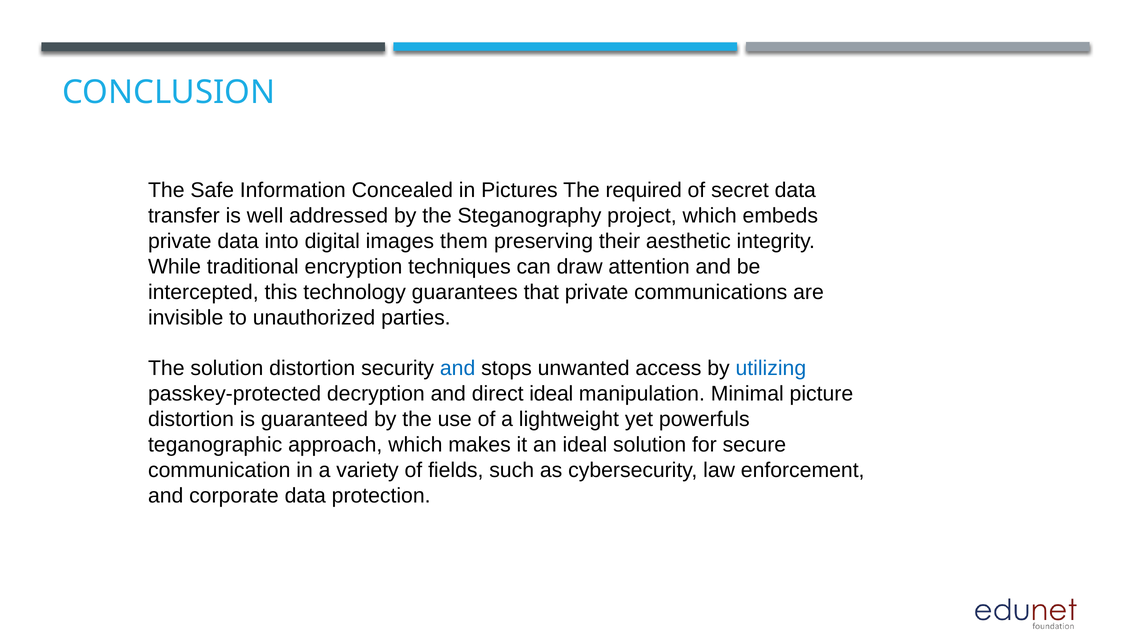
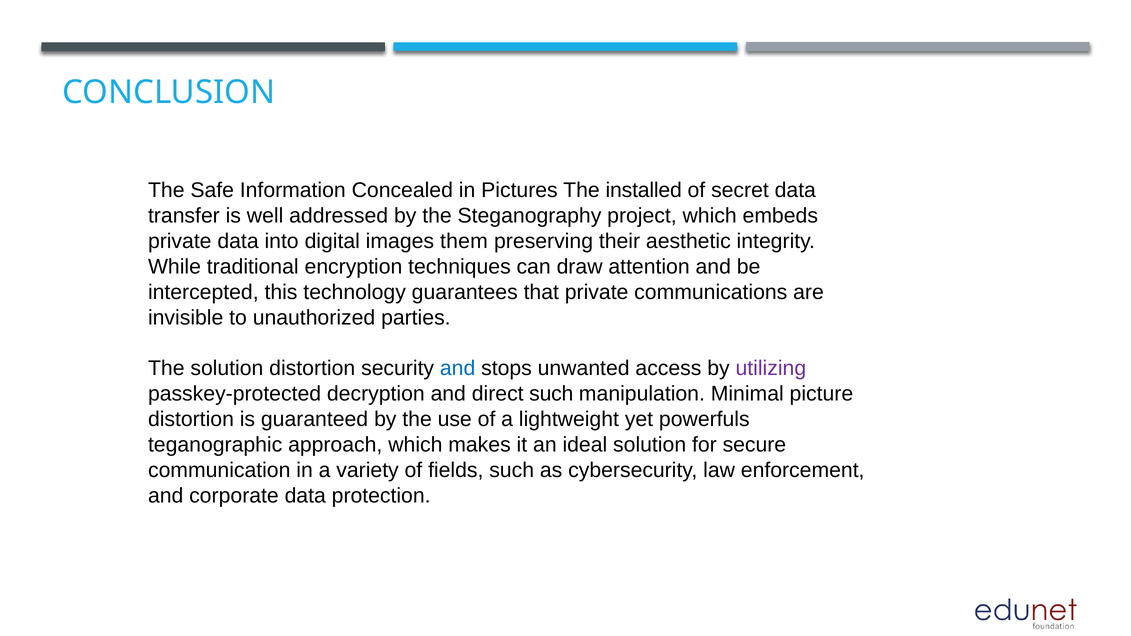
required: required -> installed
utilizing colour: blue -> purple
direct ideal: ideal -> such
